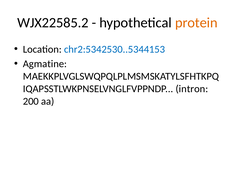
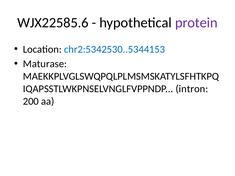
WJX22585.2: WJX22585.2 -> WJX22585.6
protein colour: orange -> purple
Agmatine: Agmatine -> Maturase
